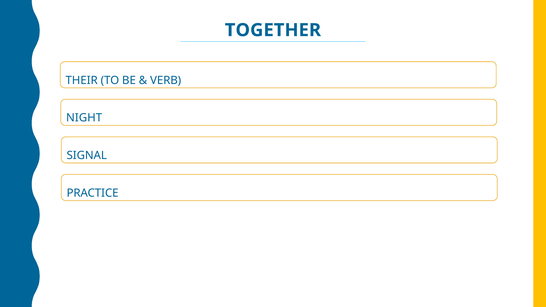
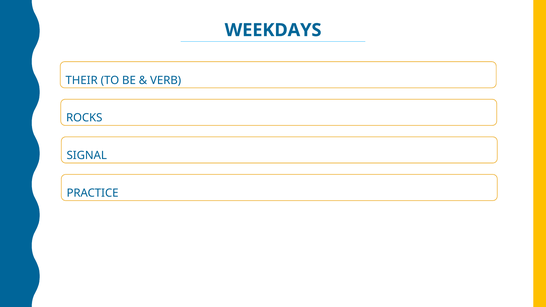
TOGETHER: TOGETHER -> WEEKDAYS
NIGHT: NIGHT -> ROCKS
